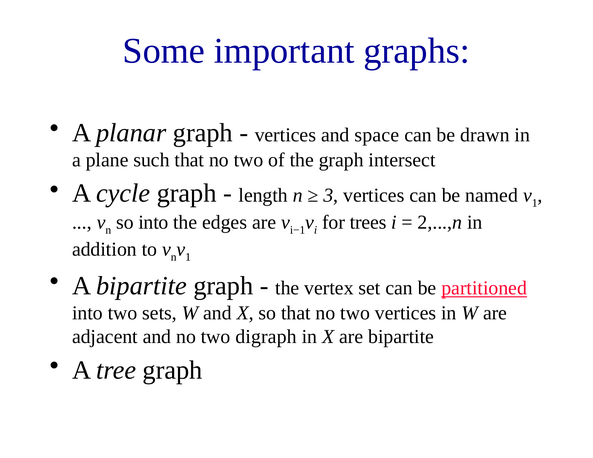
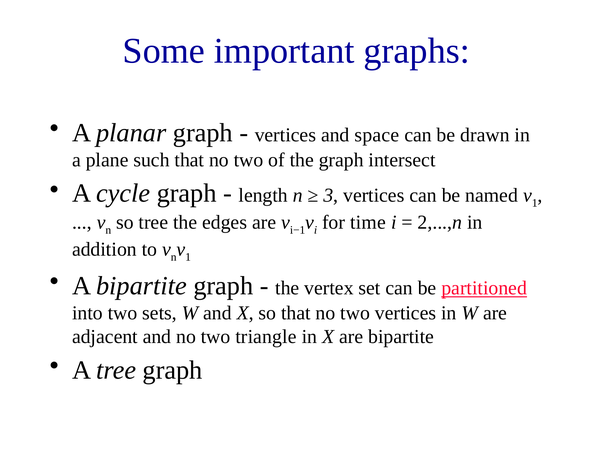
so into: into -> tree
trees: trees -> time
digraph: digraph -> triangle
